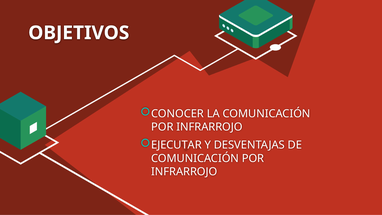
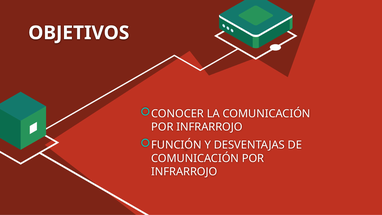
EJECUTAR: EJECUTAR -> FUNCIÓN
